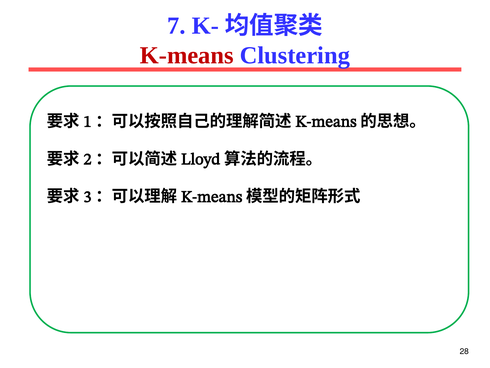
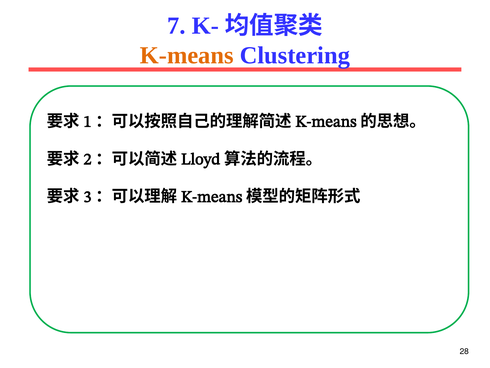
K-means at (187, 55) colour: red -> orange
